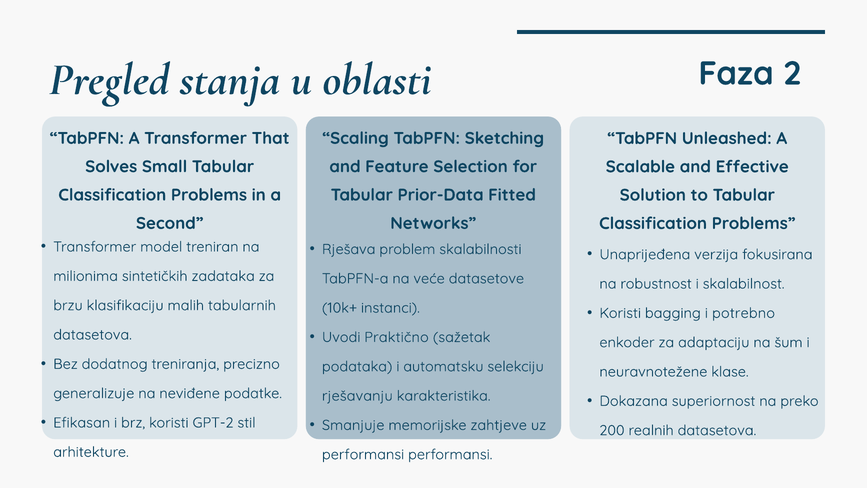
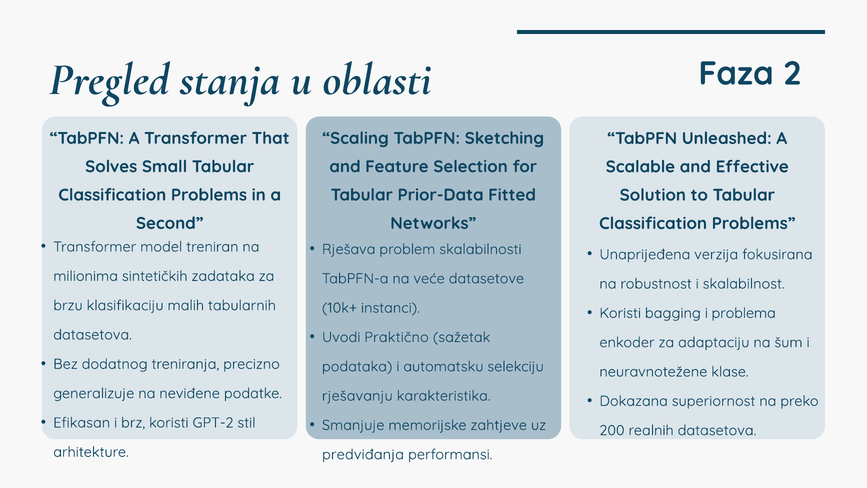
potrebno: potrebno -> problema
performansi at (363, 454): performansi -> predviđanja
